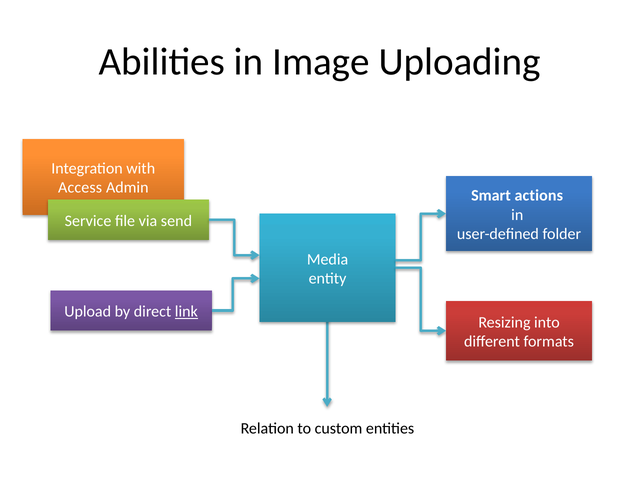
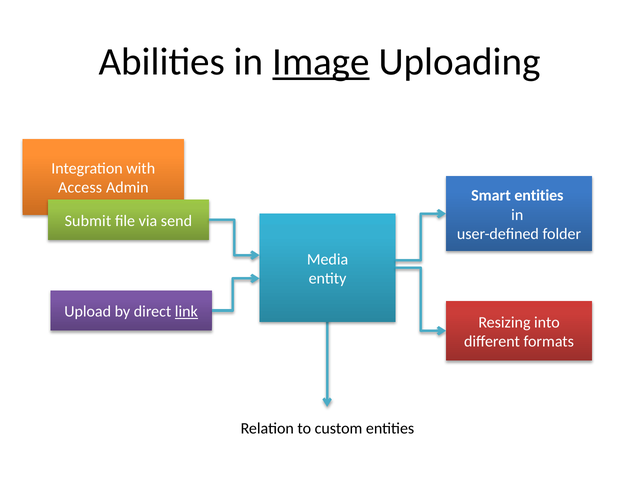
Image underline: none -> present
Smart actions: actions -> entities
Service: Service -> Submit
